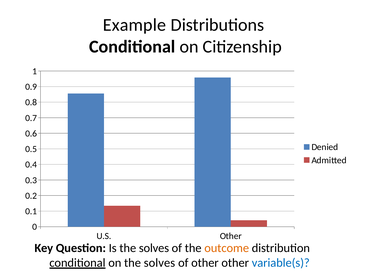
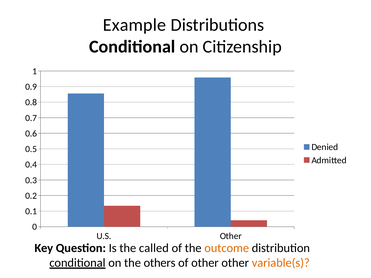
Is the solves: solves -> called
on the solves: solves -> others
variable(s colour: blue -> orange
